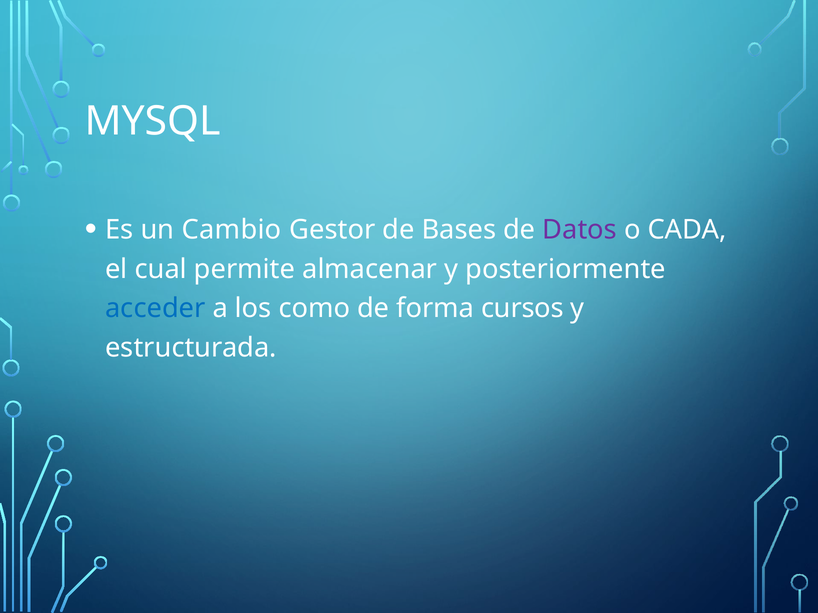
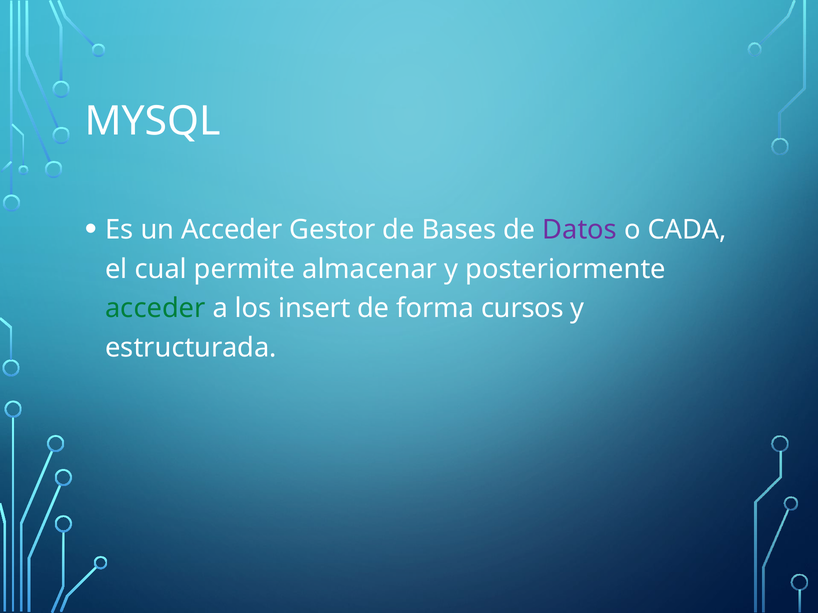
un Cambio: Cambio -> Acceder
acceder at (155, 309) colour: blue -> green
como: como -> insert
